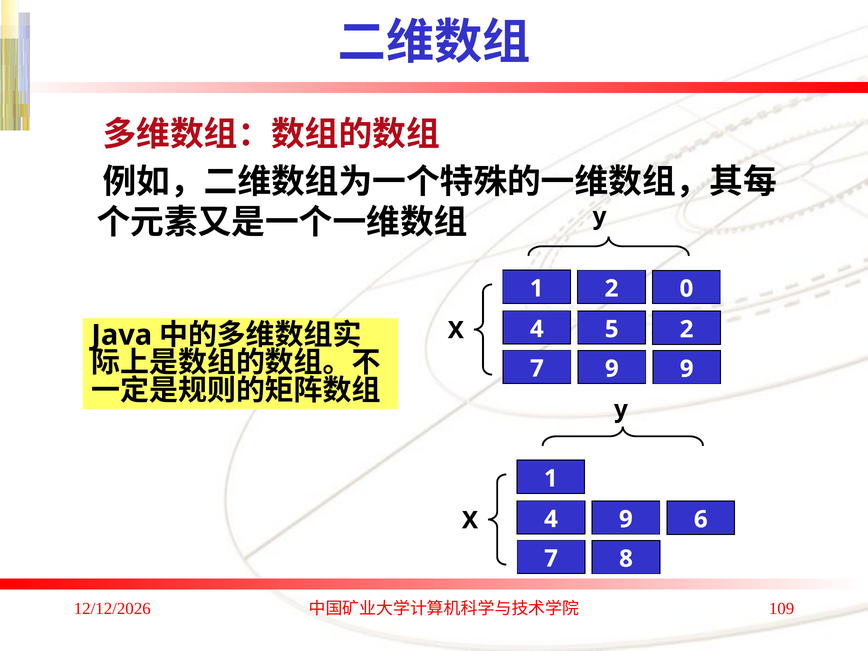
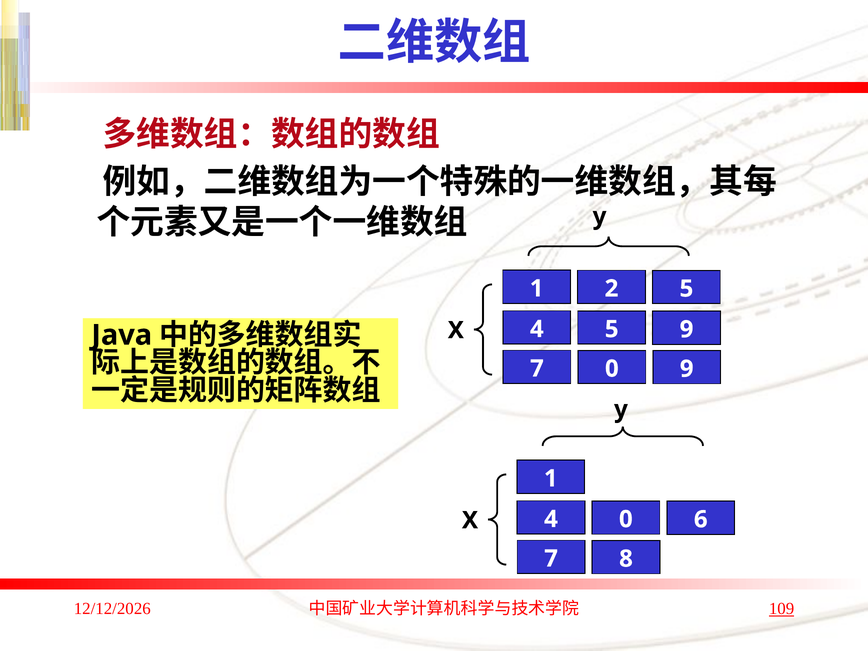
2 0: 0 -> 5
5 2: 2 -> 9
7 9: 9 -> 0
4 9: 9 -> 0
109 underline: none -> present
